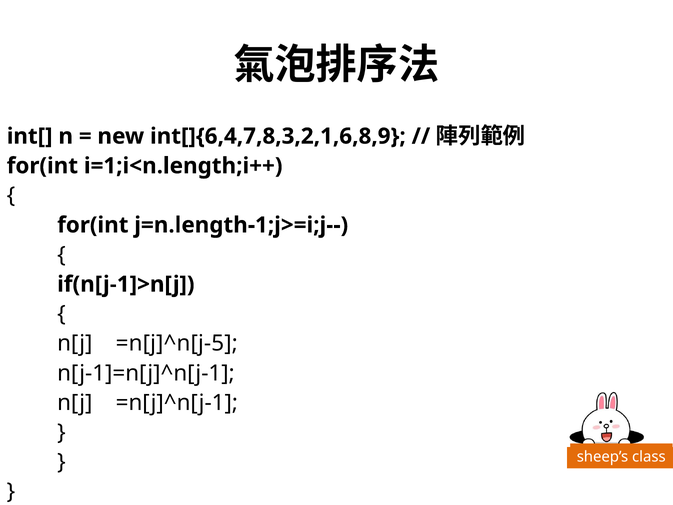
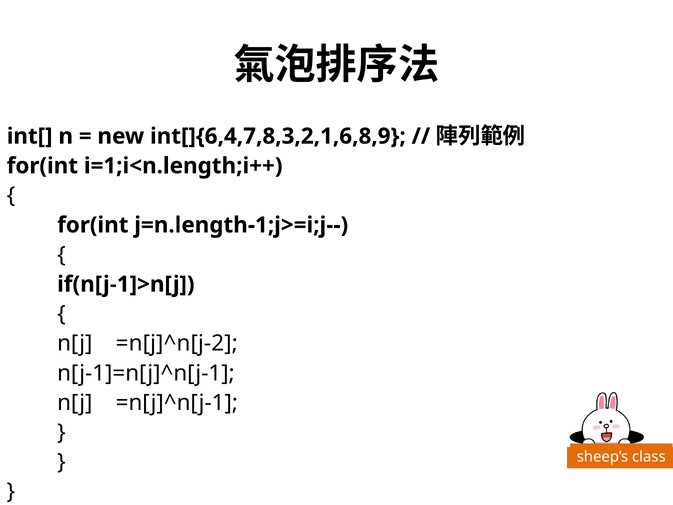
=n[j]^n[j-5: =n[j]^n[j-5 -> =n[j]^n[j-2
